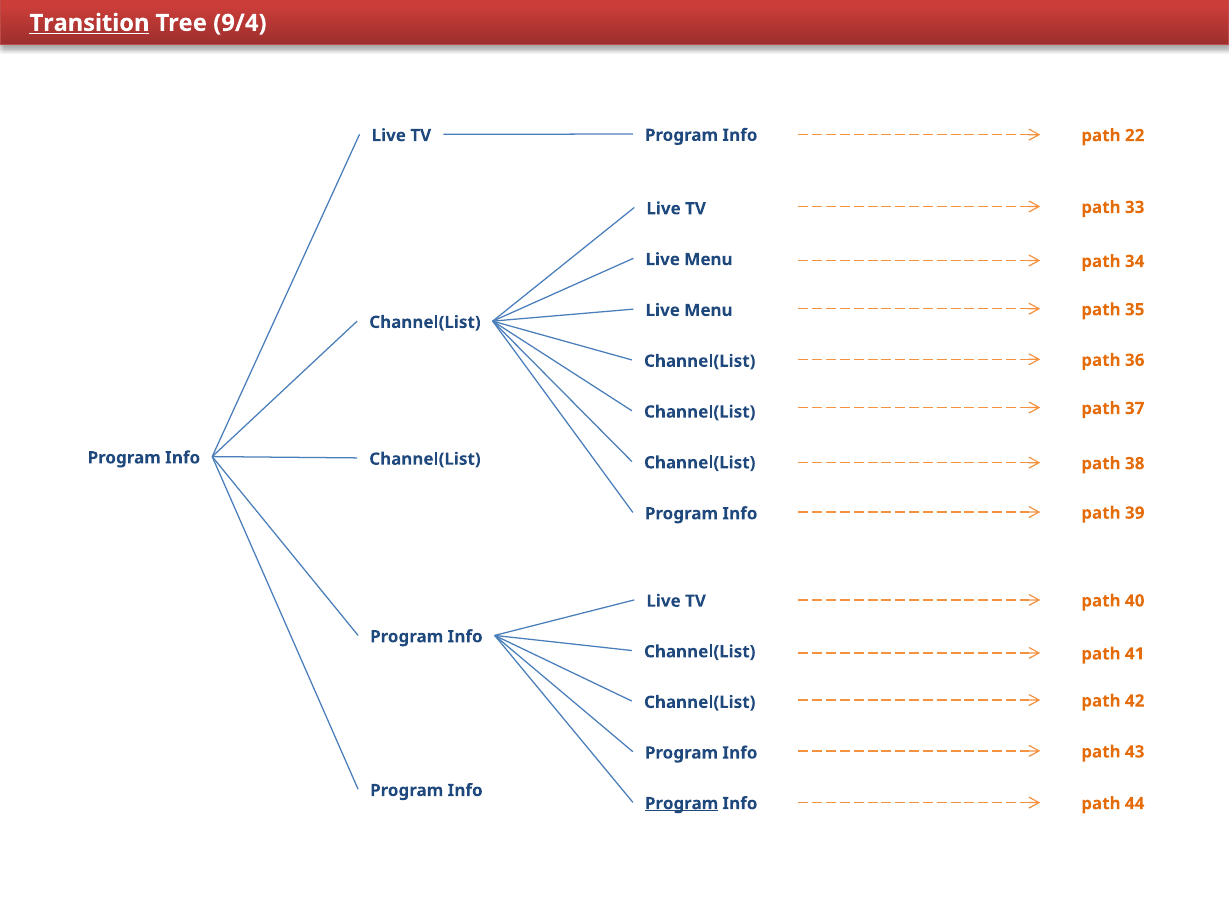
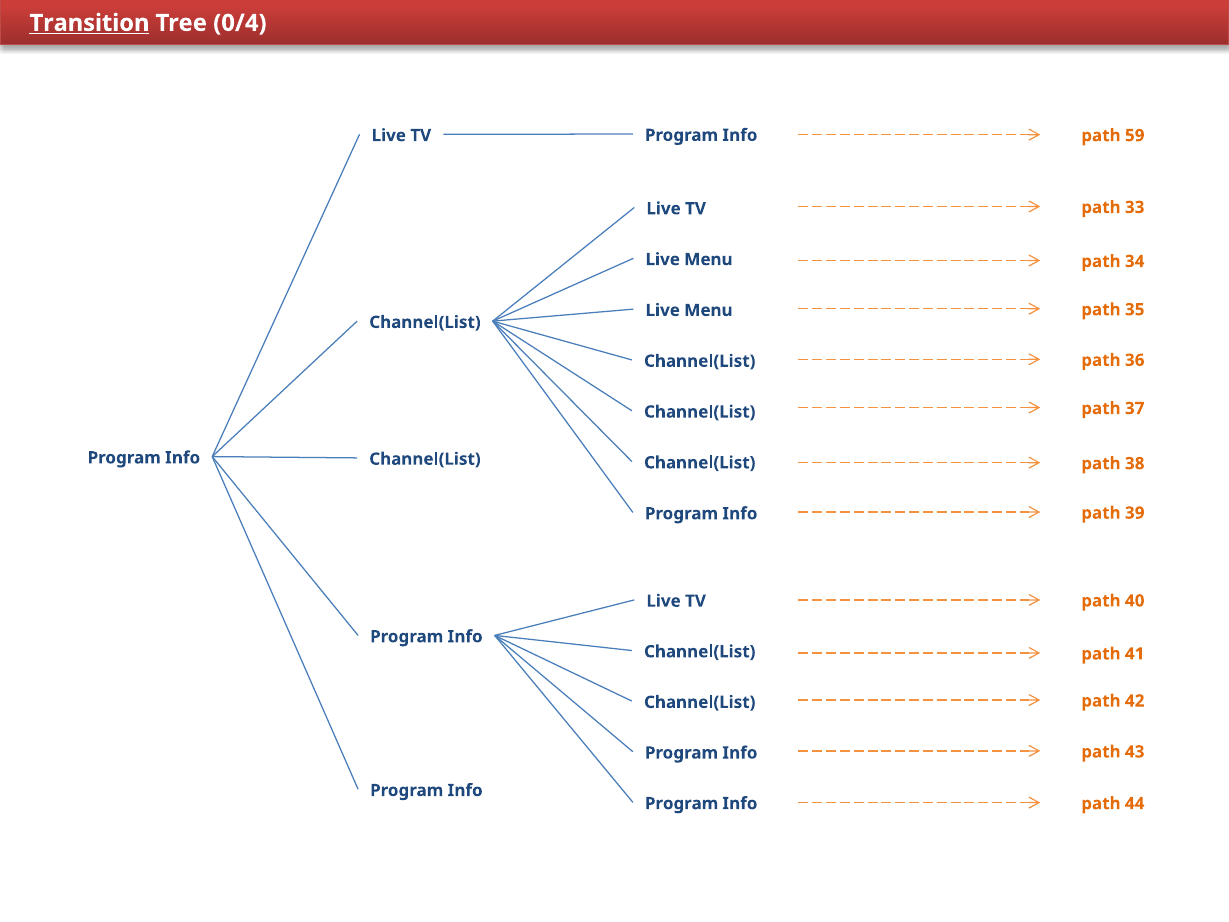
9/4: 9/4 -> 0/4
22: 22 -> 59
Program at (682, 803) underline: present -> none
